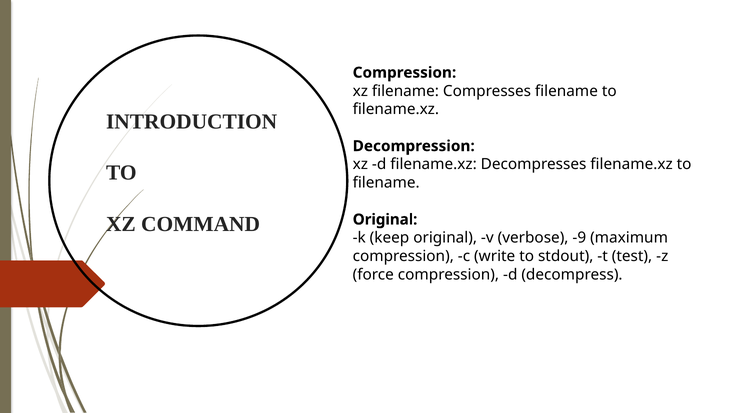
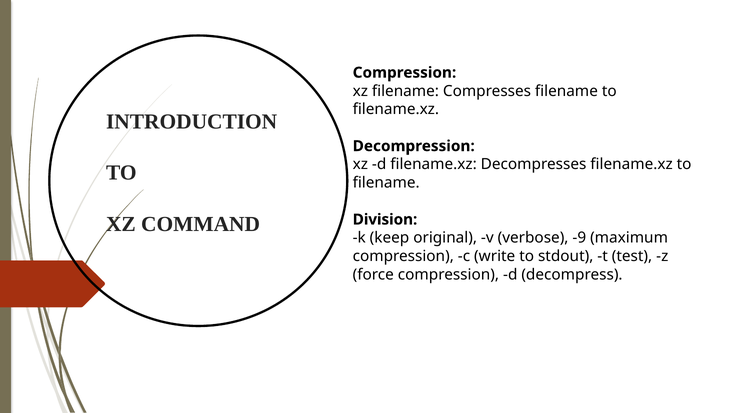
Original at (385, 220): Original -> Division
